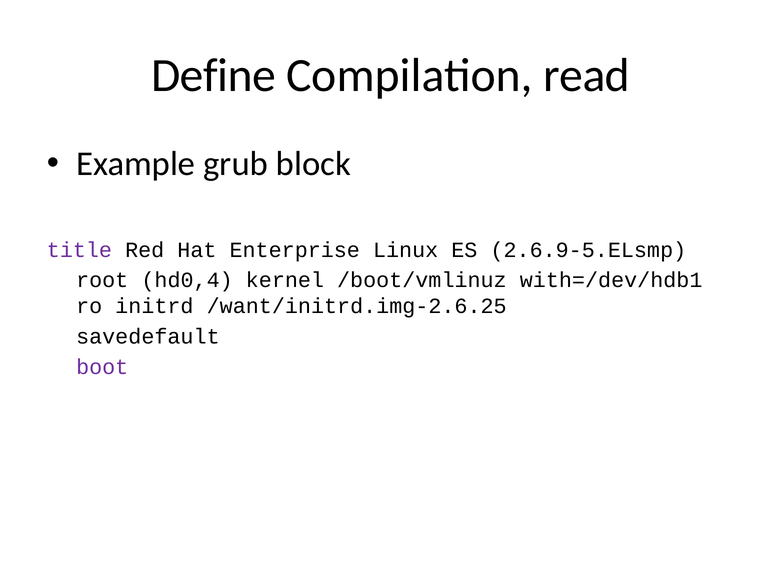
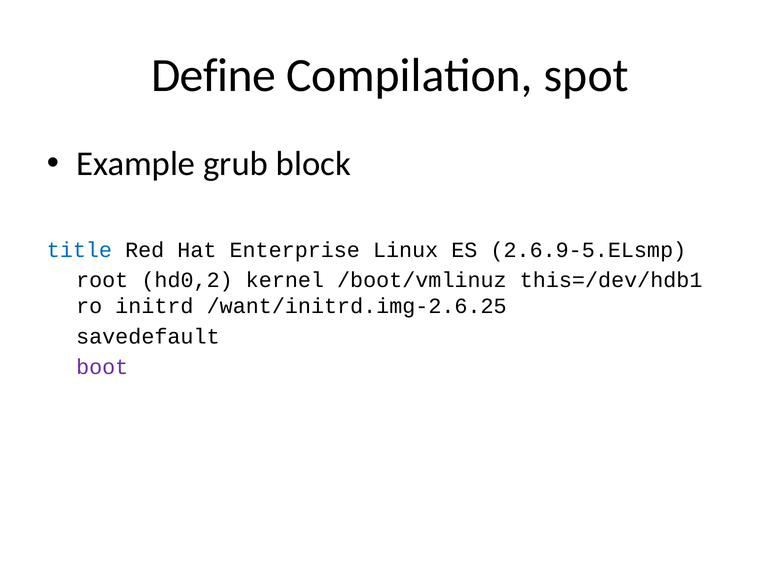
read: read -> spot
title colour: purple -> blue
hd0,4: hd0,4 -> hd0,2
with=/dev/hdb1: with=/dev/hdb1 -> this=/dev/hdb1
